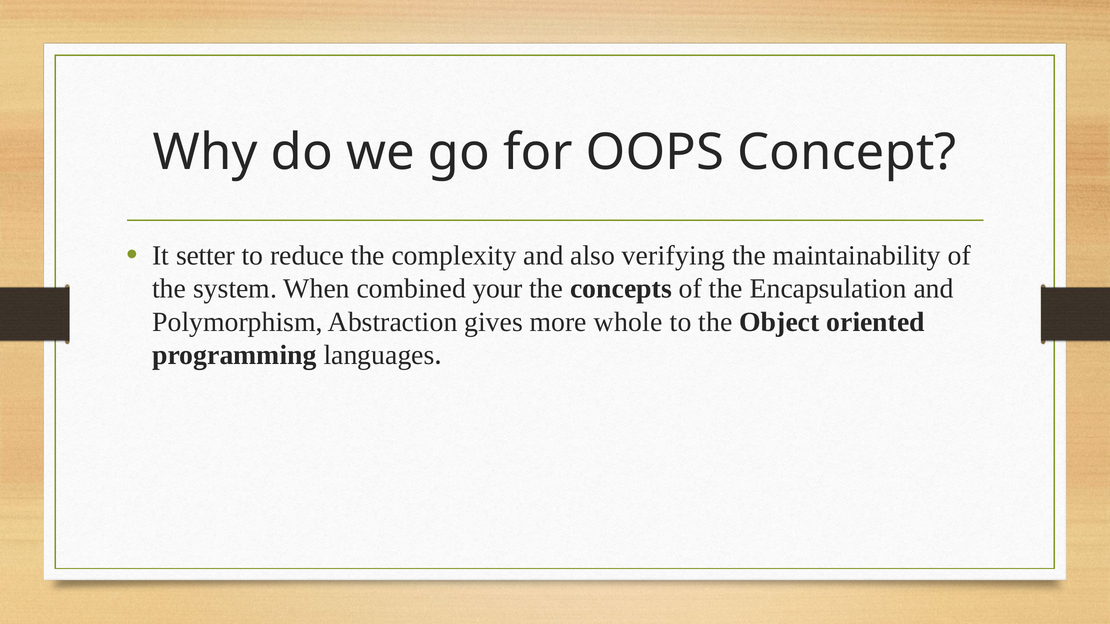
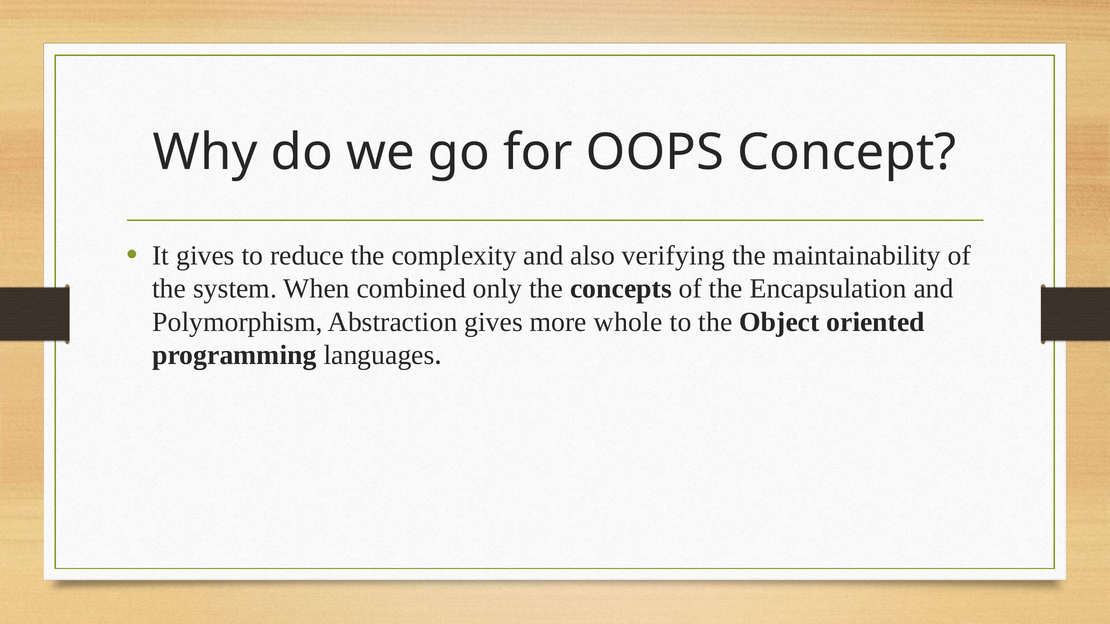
It setter: setter -> gives
your: your -> only
